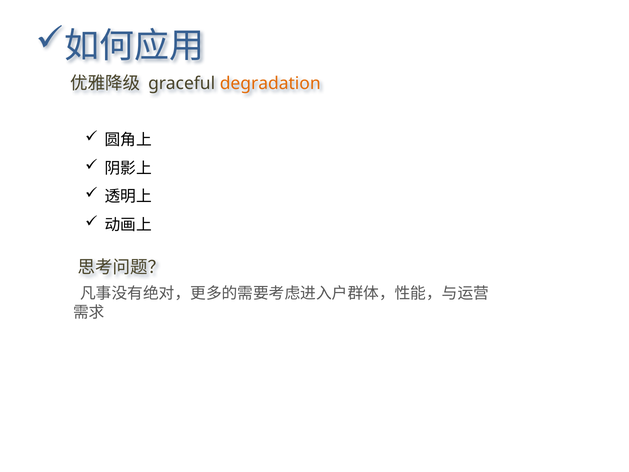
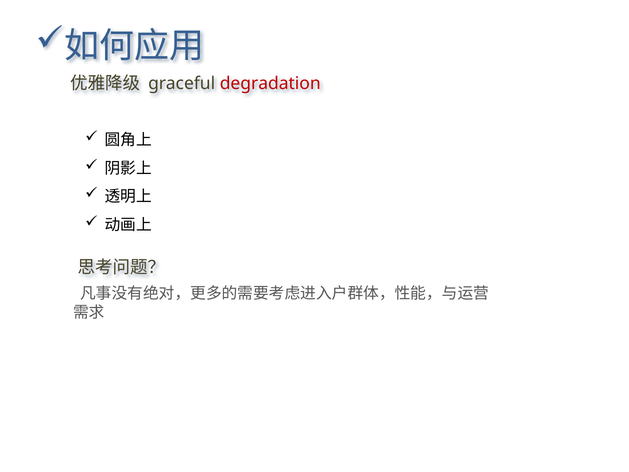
degradation colour: orange -> red
